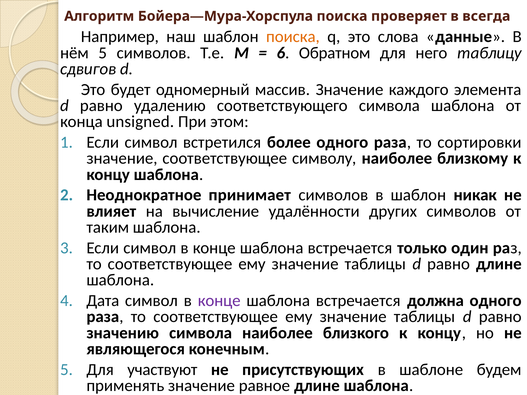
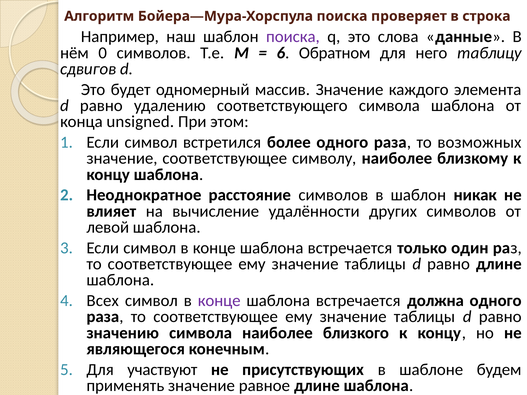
всегда: всегда -> строка
поиска at (293, 37) colour: orange -> purple
нём 5: 5 -> 0
сортировки: сортировки -> возможных
принимает: принимает -> расстояние
таким: таким -> левой
Дата: Дата -> Всех
